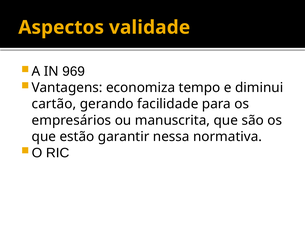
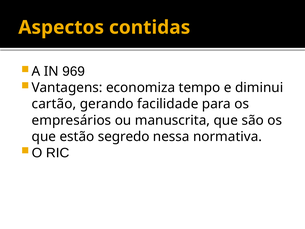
validade: validade -> contidas
garantir: garantir -> segredo
